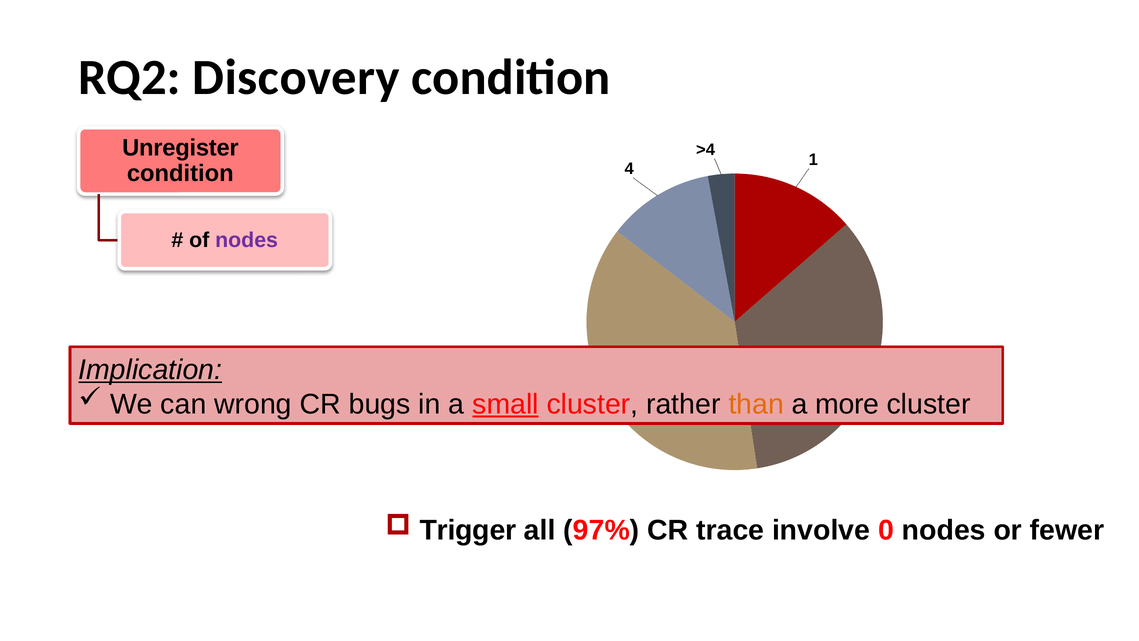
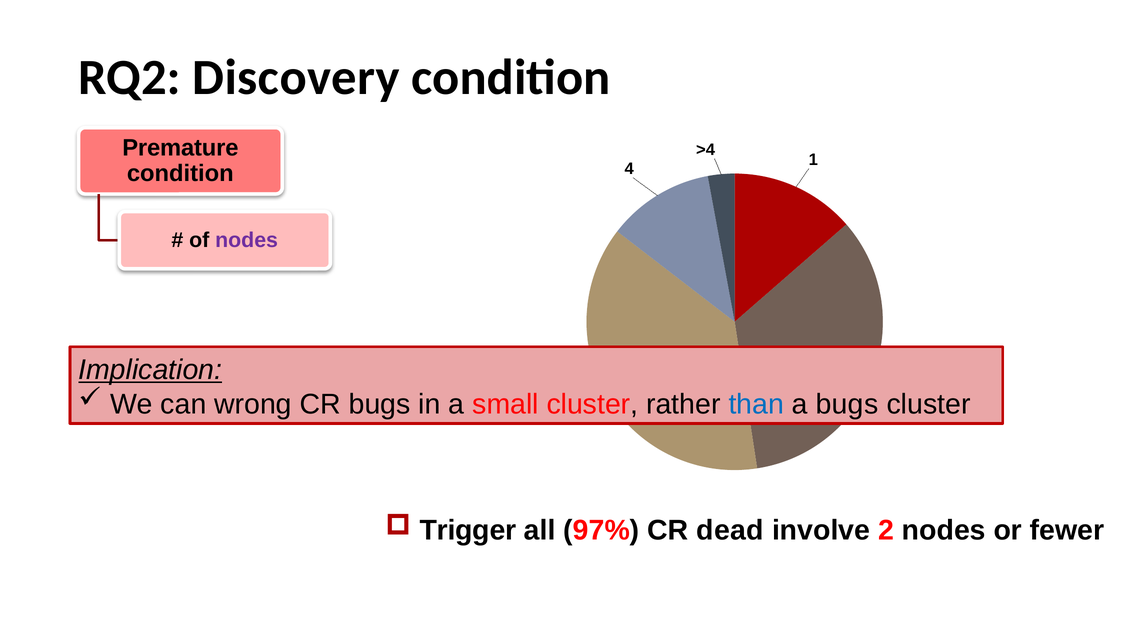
Unregister: Unregister -> Premature
small underline: present -> none
than colour: orange -> blue
a more: more -> bugs
trace: trace -> dead
involve 0: 0 -> 2
